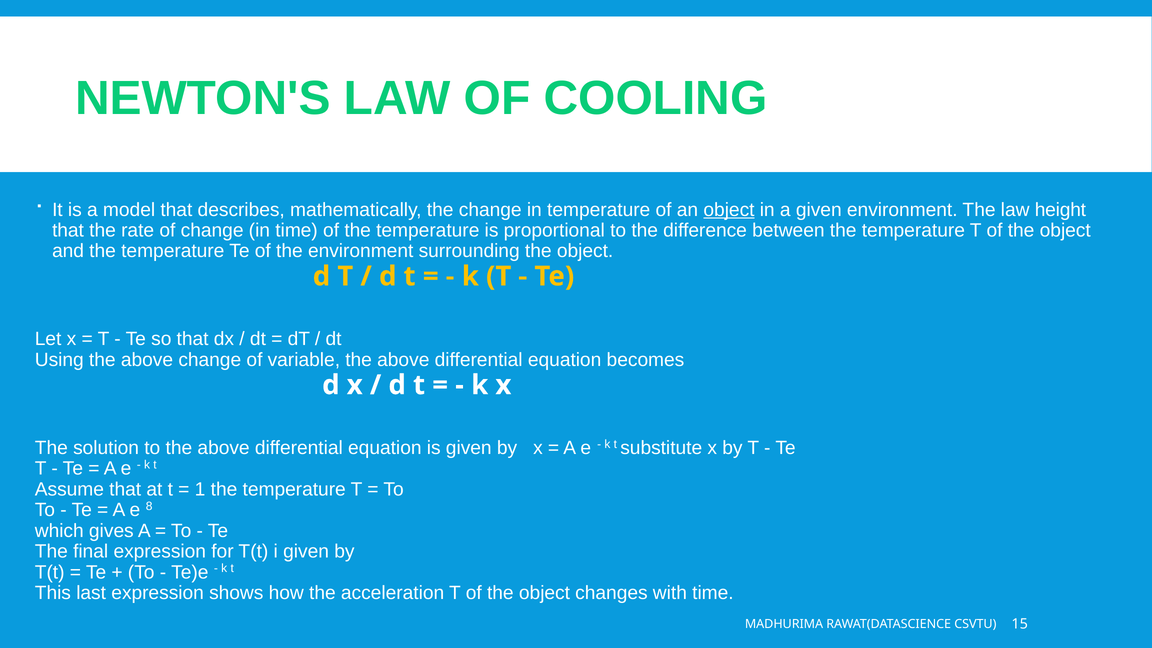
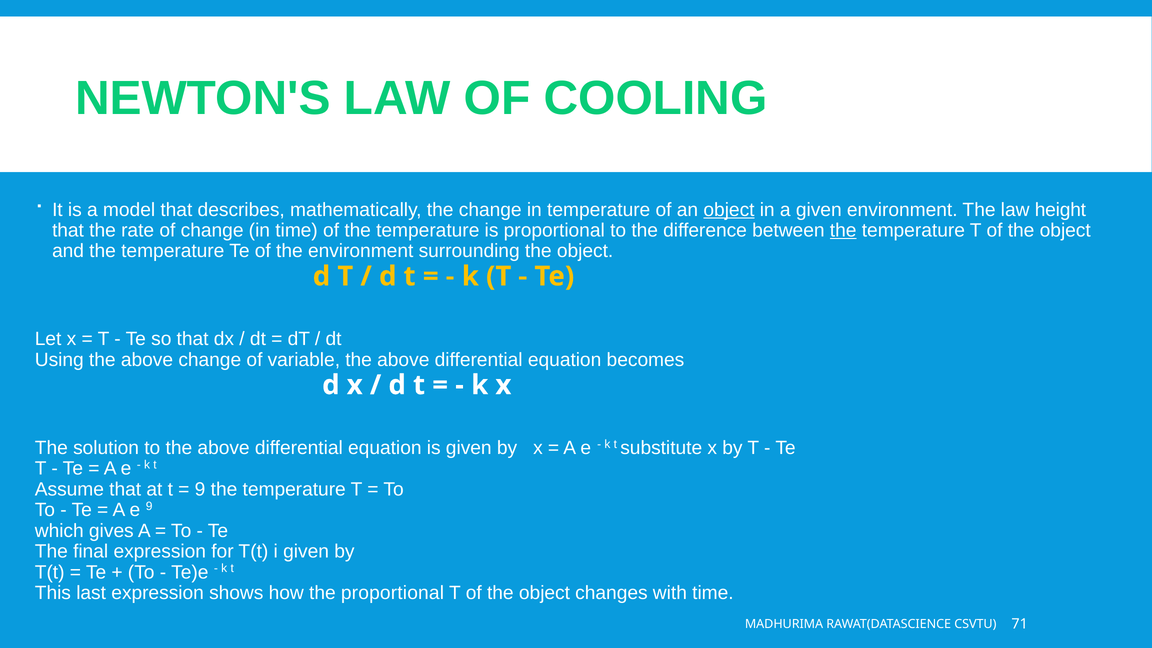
the at (843, 230) underline: none -> present
1 at (200, 489): 1 -> 9
e 8: 8 -> 9
the acceleration: acceleration -> proportional
15: 15 -> 71
